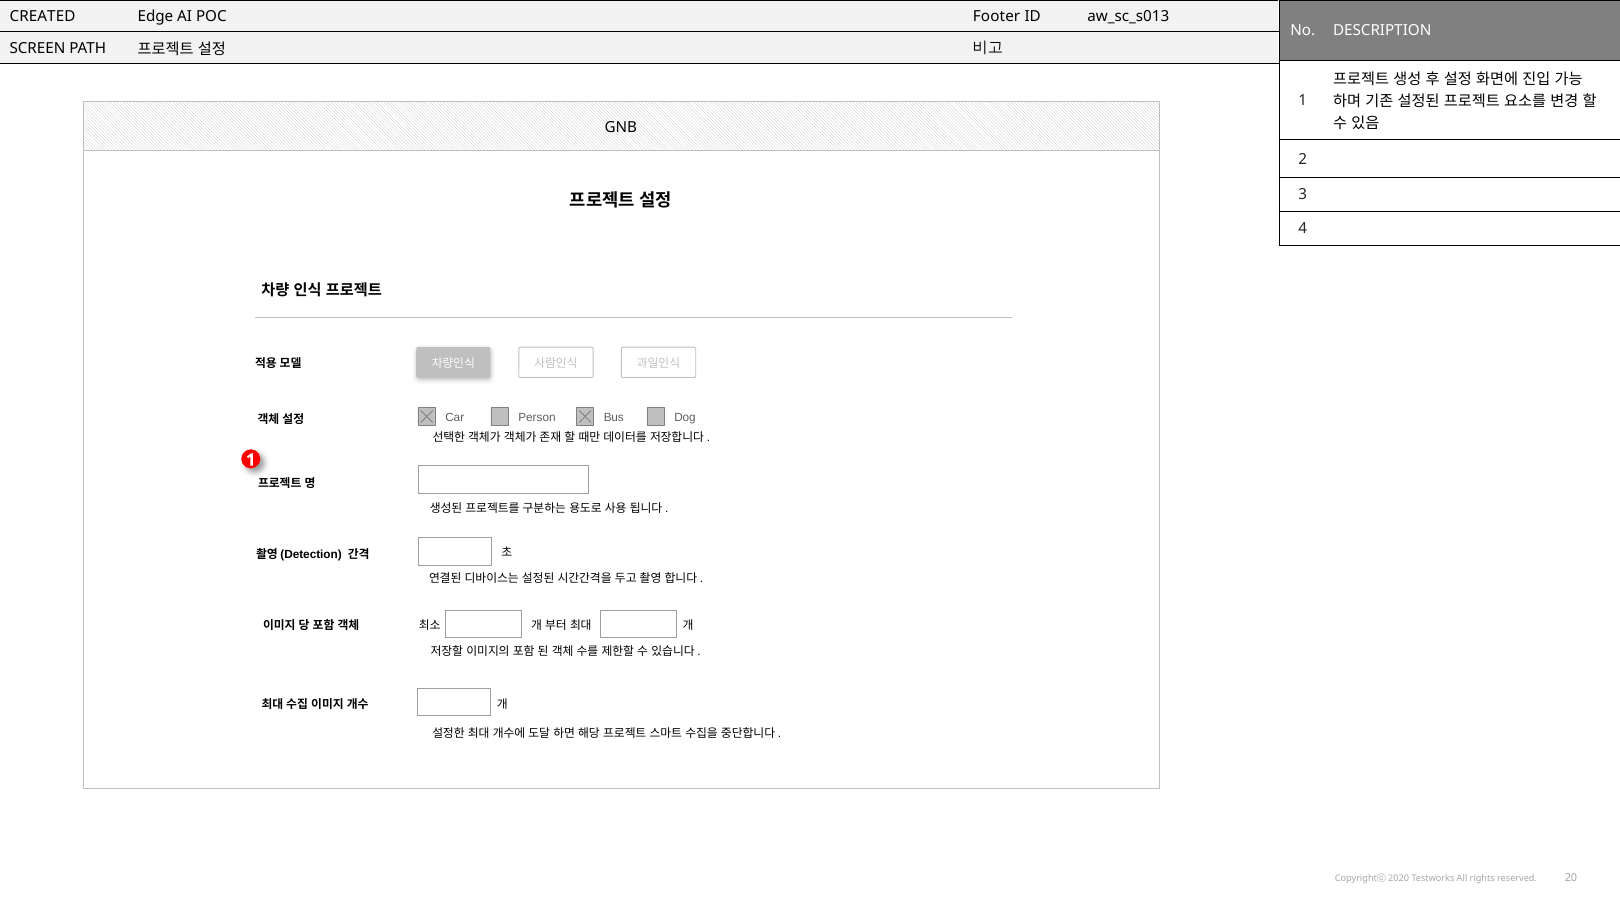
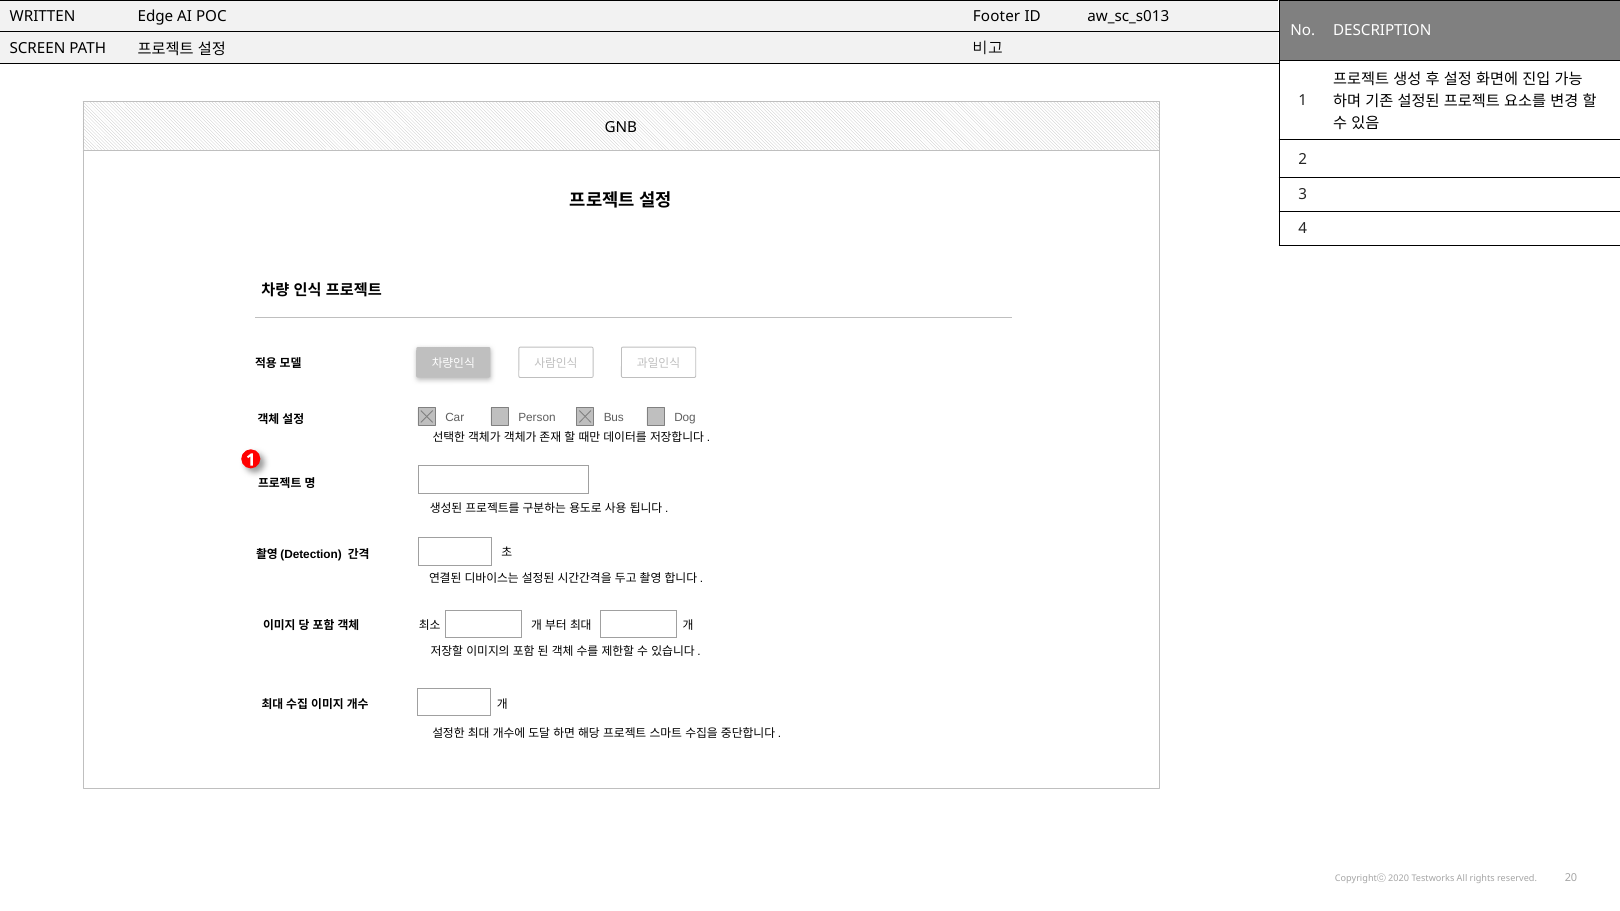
CREATED: CREATED -> WRITTEN
